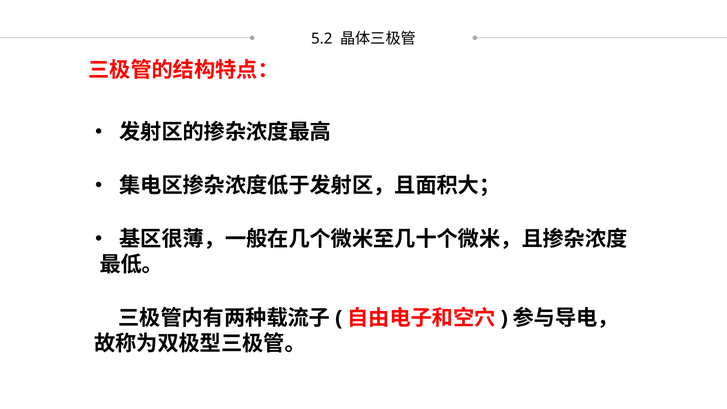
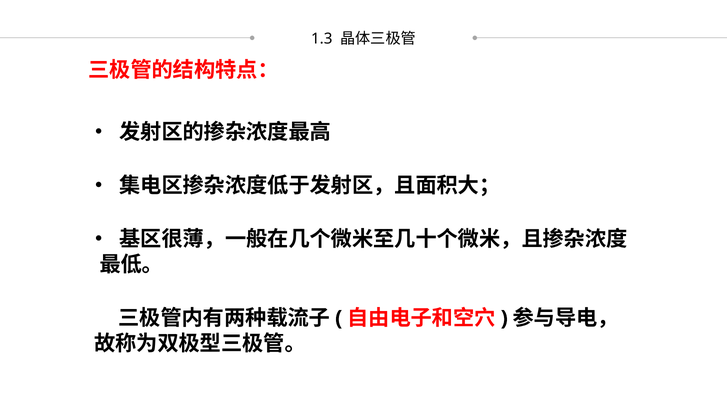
5.2: 5.2 -> 1.3
